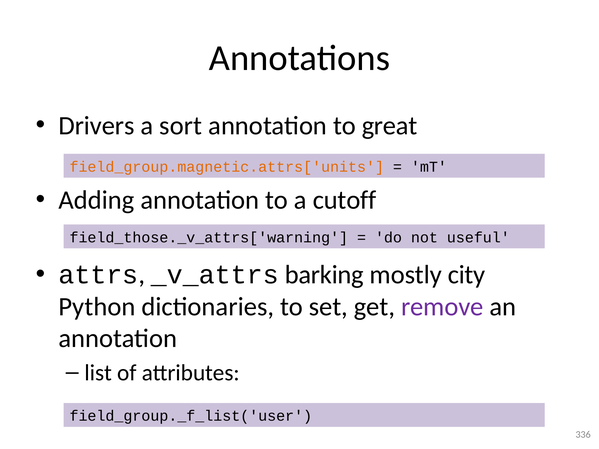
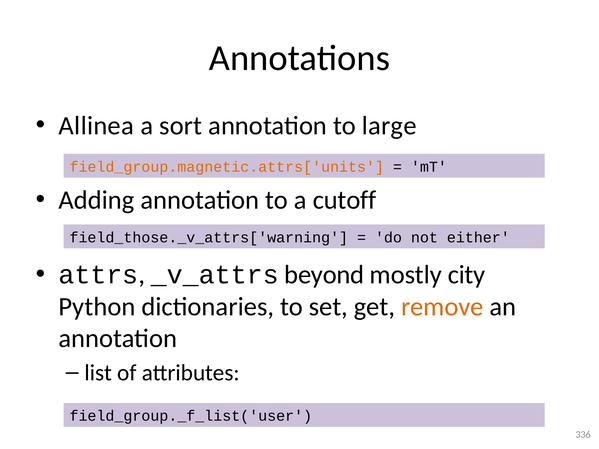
Drivers: Drivers -> Allinea
great: great -> large
useful: useful -> either
barking: barking -> beyond
remove colour: purple -> orange
